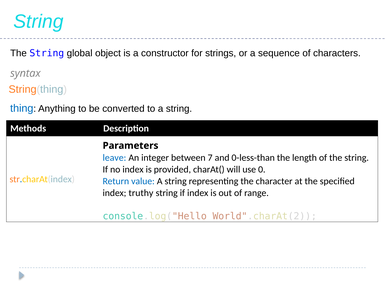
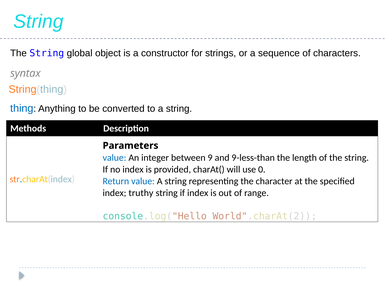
leave at (114, 158): leave -> value
7: 7 -> 9
0-less-than: 0-less-than -> 9-less-than
